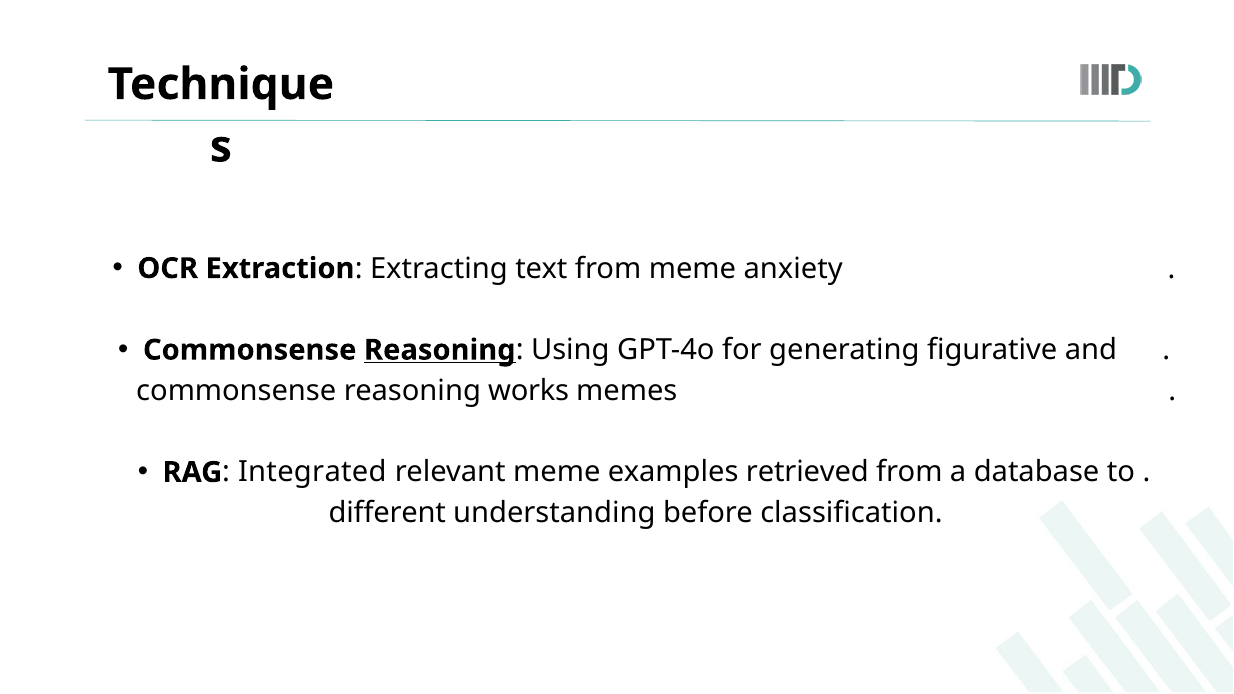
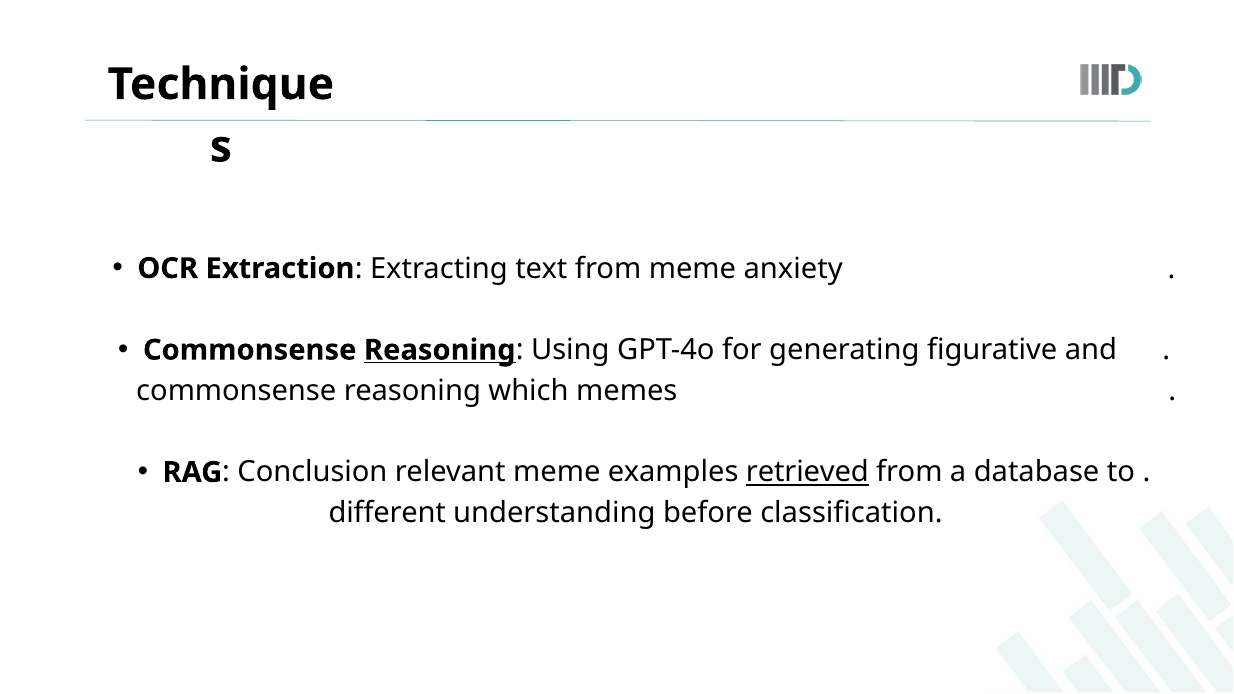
works: works -> which
Integrated: Integrated -> Conclusion
retrieved underline: none -> present
